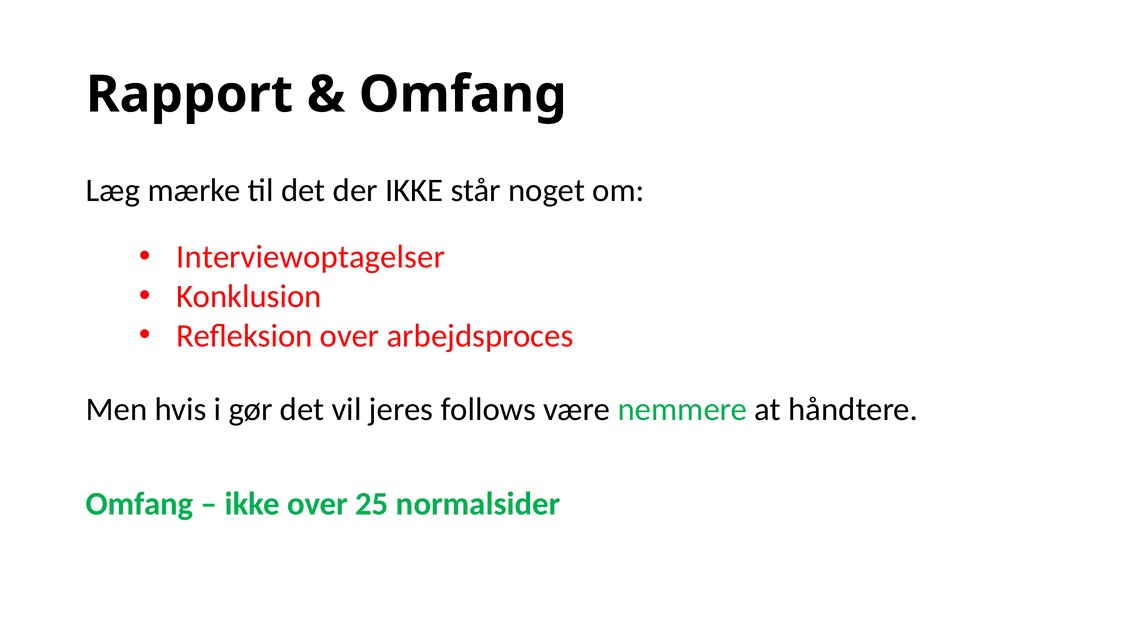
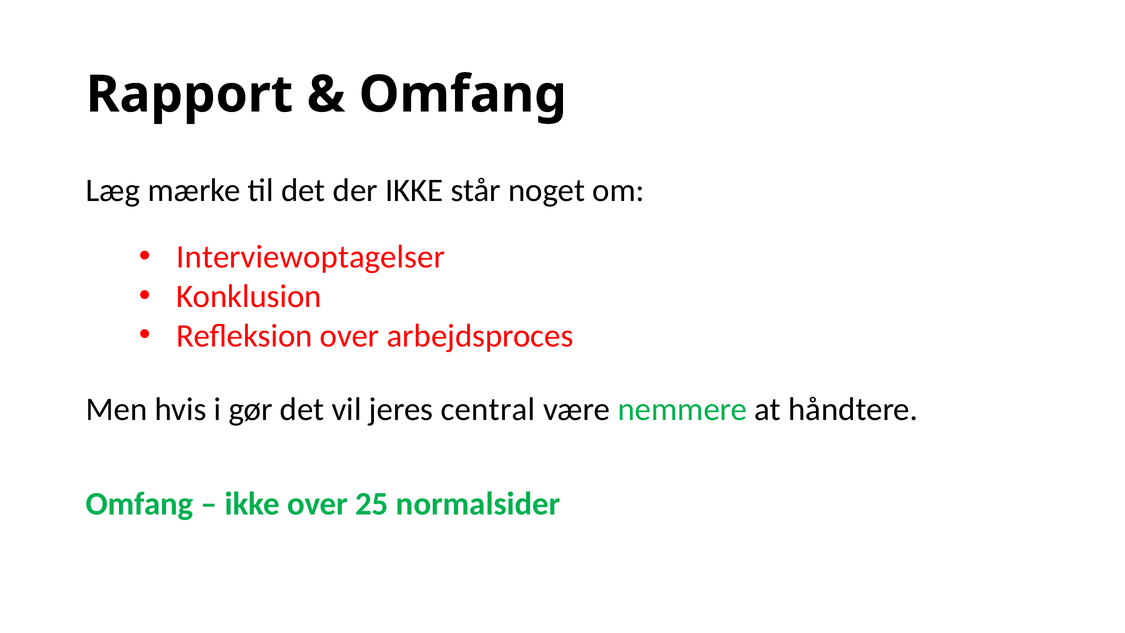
follows: follows -> central
